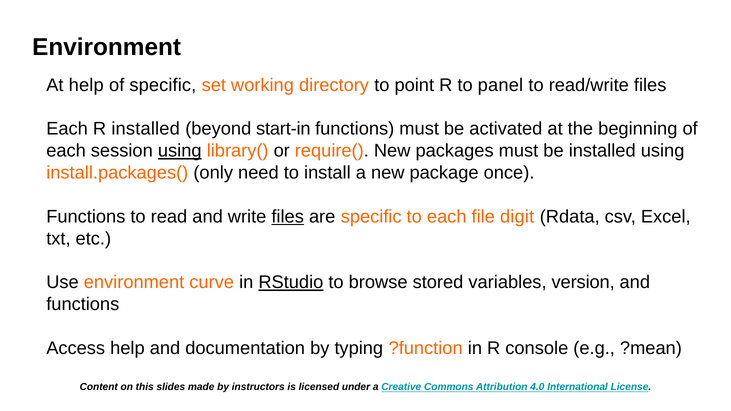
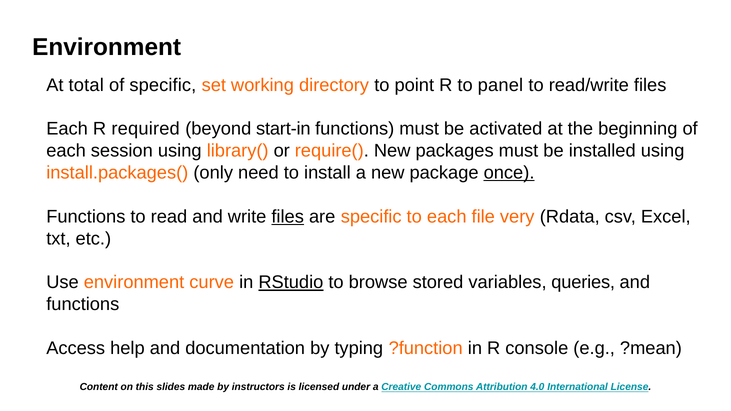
At help: help -> total
R installed: installed -> required
using at (180, 151) underline: present -> none
once underline: none -> present
digit: digit -> very
version: version -> queries
